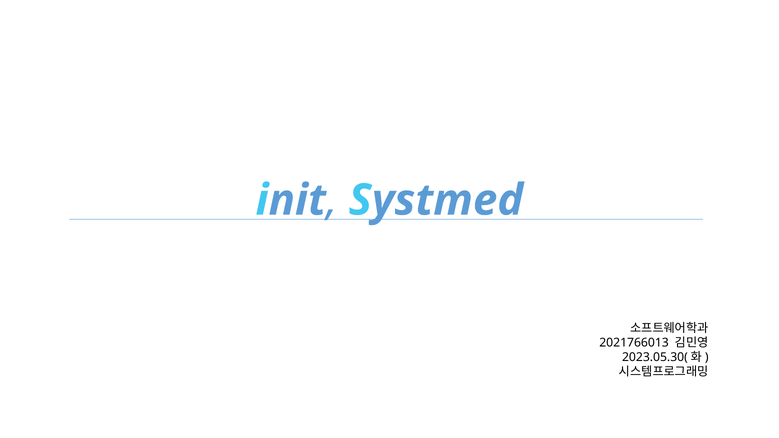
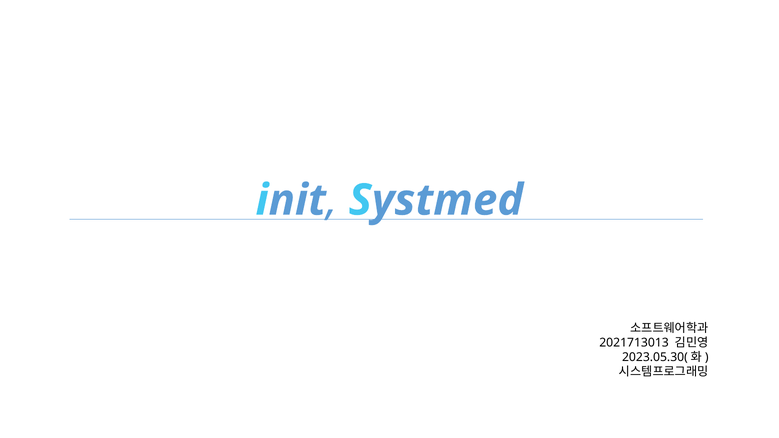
2021766013: 2021766013 -> 2021713013
